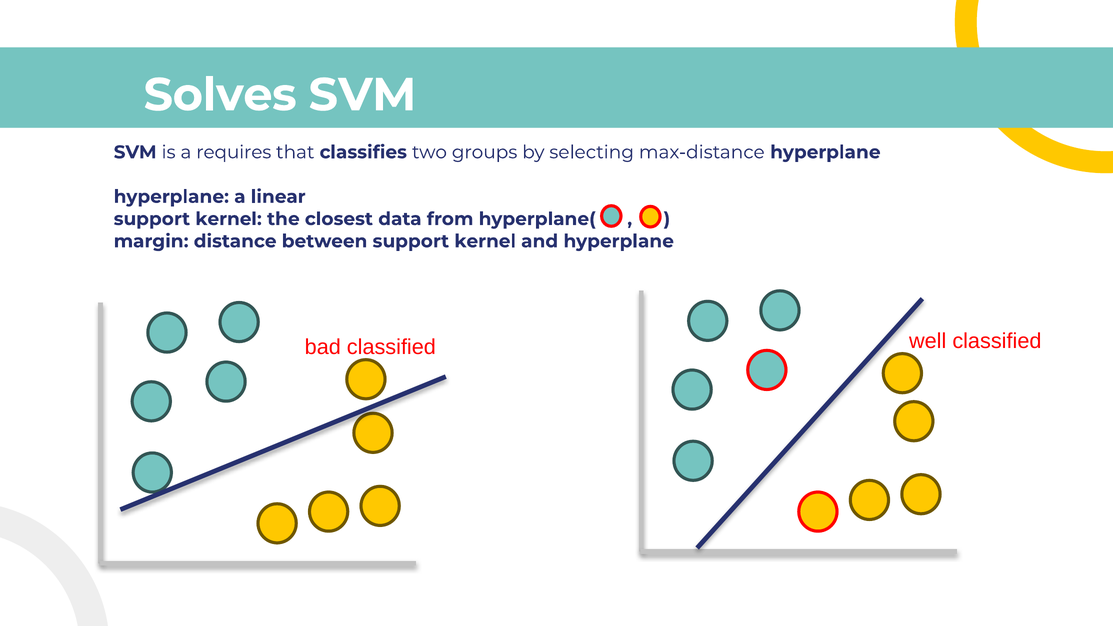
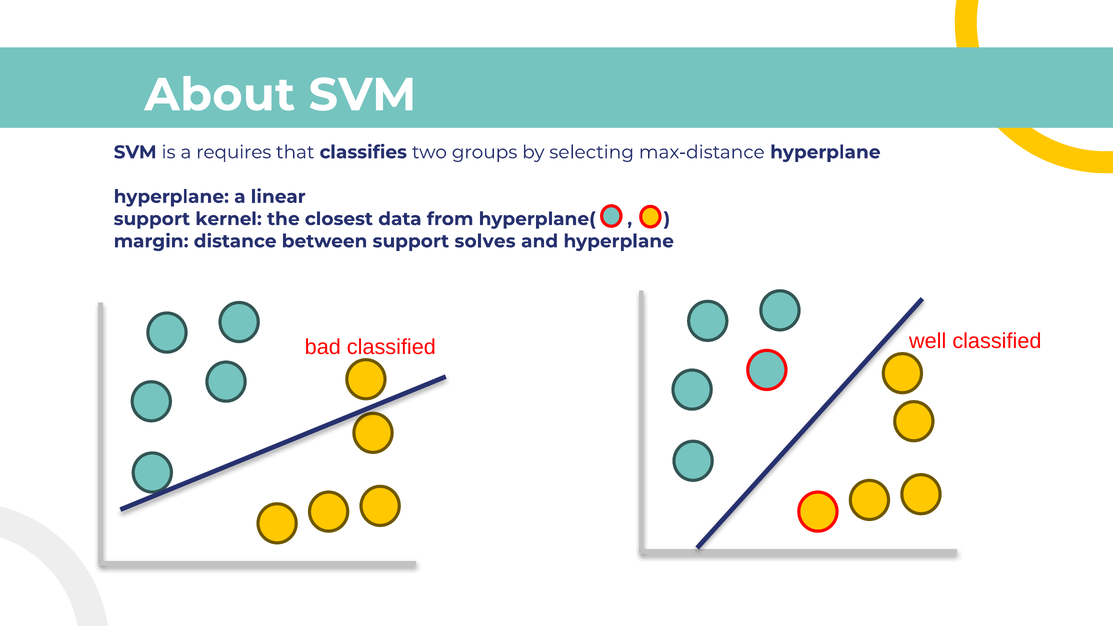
Solves: Solves -> About
between support kernel: kernel -> solves
